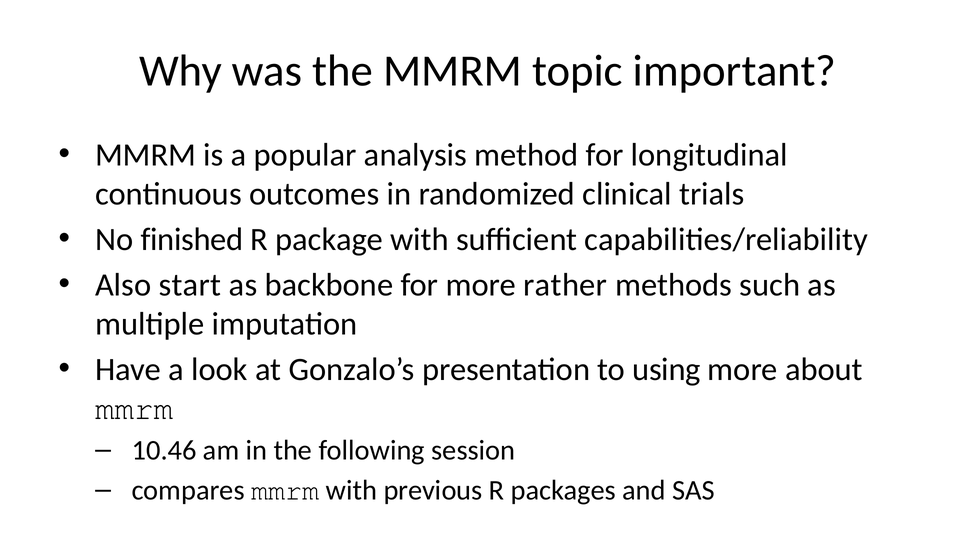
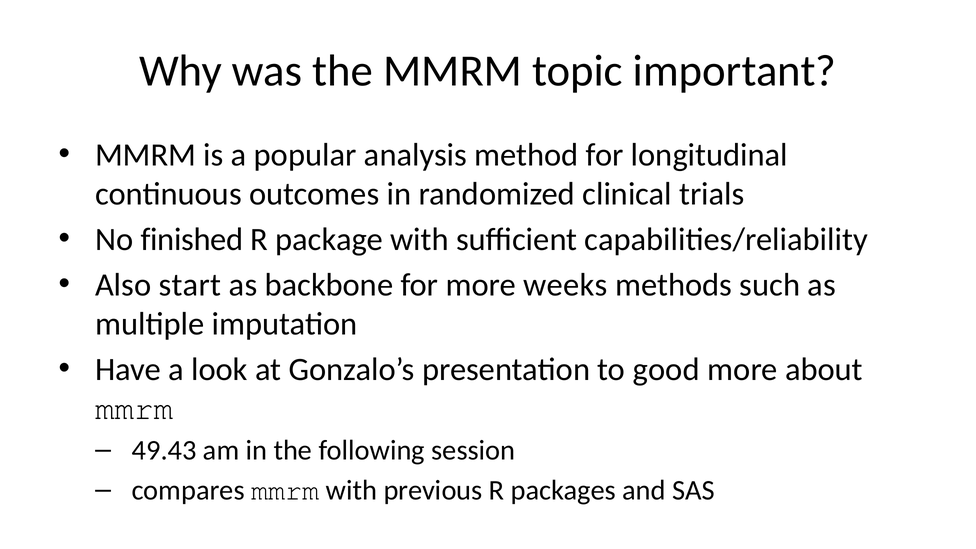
rather: rather -> weeks
using: using -> good
10.46: 10.46 -> 49.43
